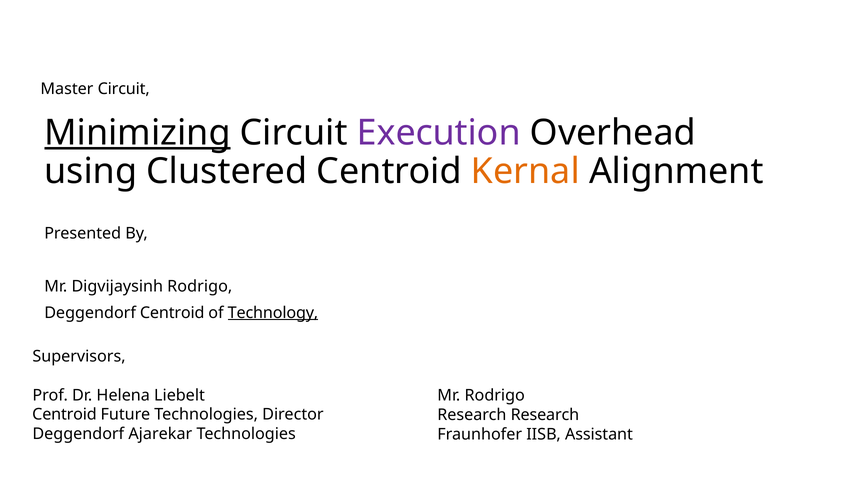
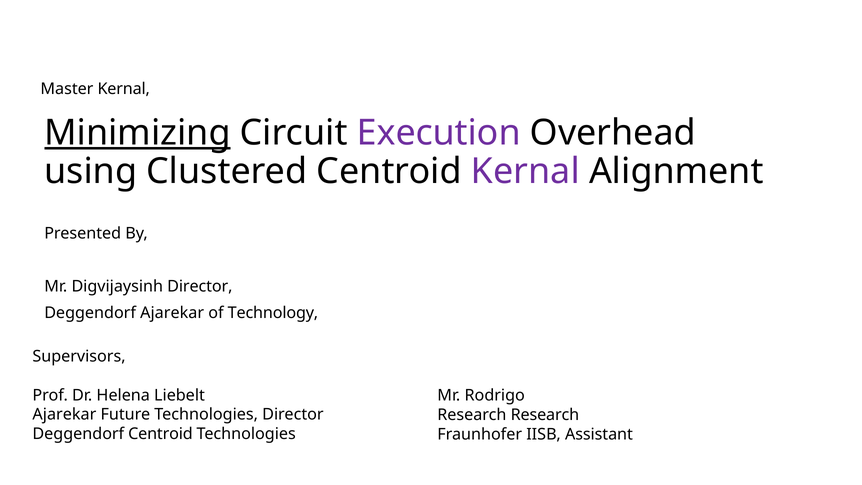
Master Circuit: Circuit -> Kernal
Kernal at (525, 172) colour: orange -> purple
Digvijaysinh Rodrigo: Rodrigo -> Director
Deggendorf Centroid: Centroid -> Ajarekar
Technology underline: present -> none
Centroid at (65, 414): Centroid -> Ajarekar
Deggendorf Ajarekar: Ajarekar -> Centroid
